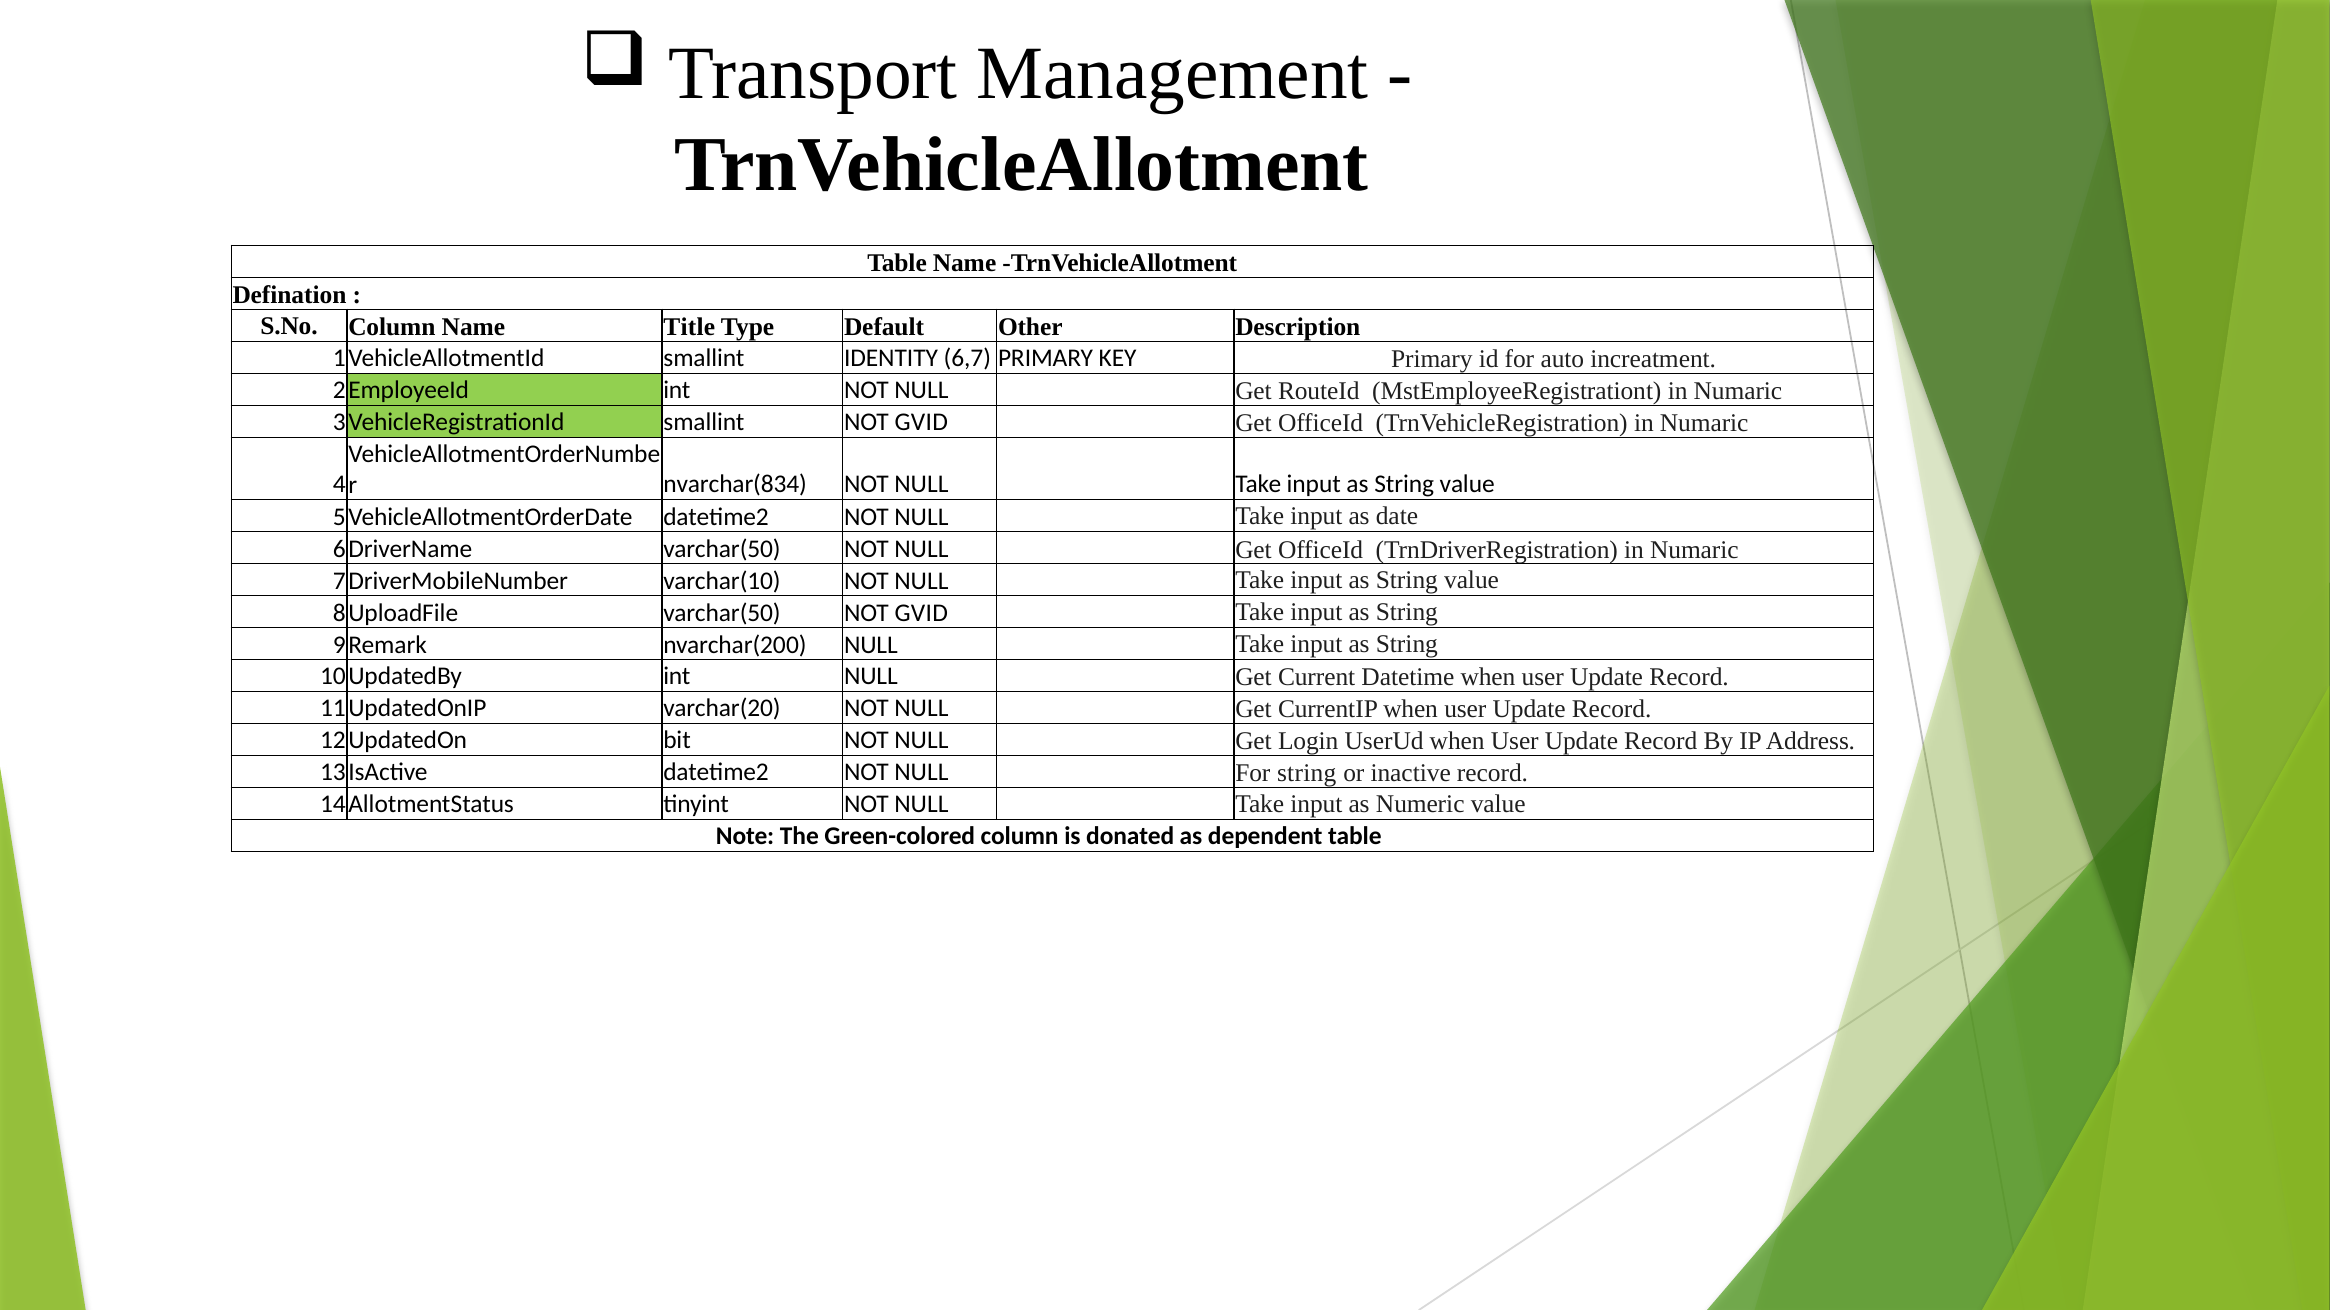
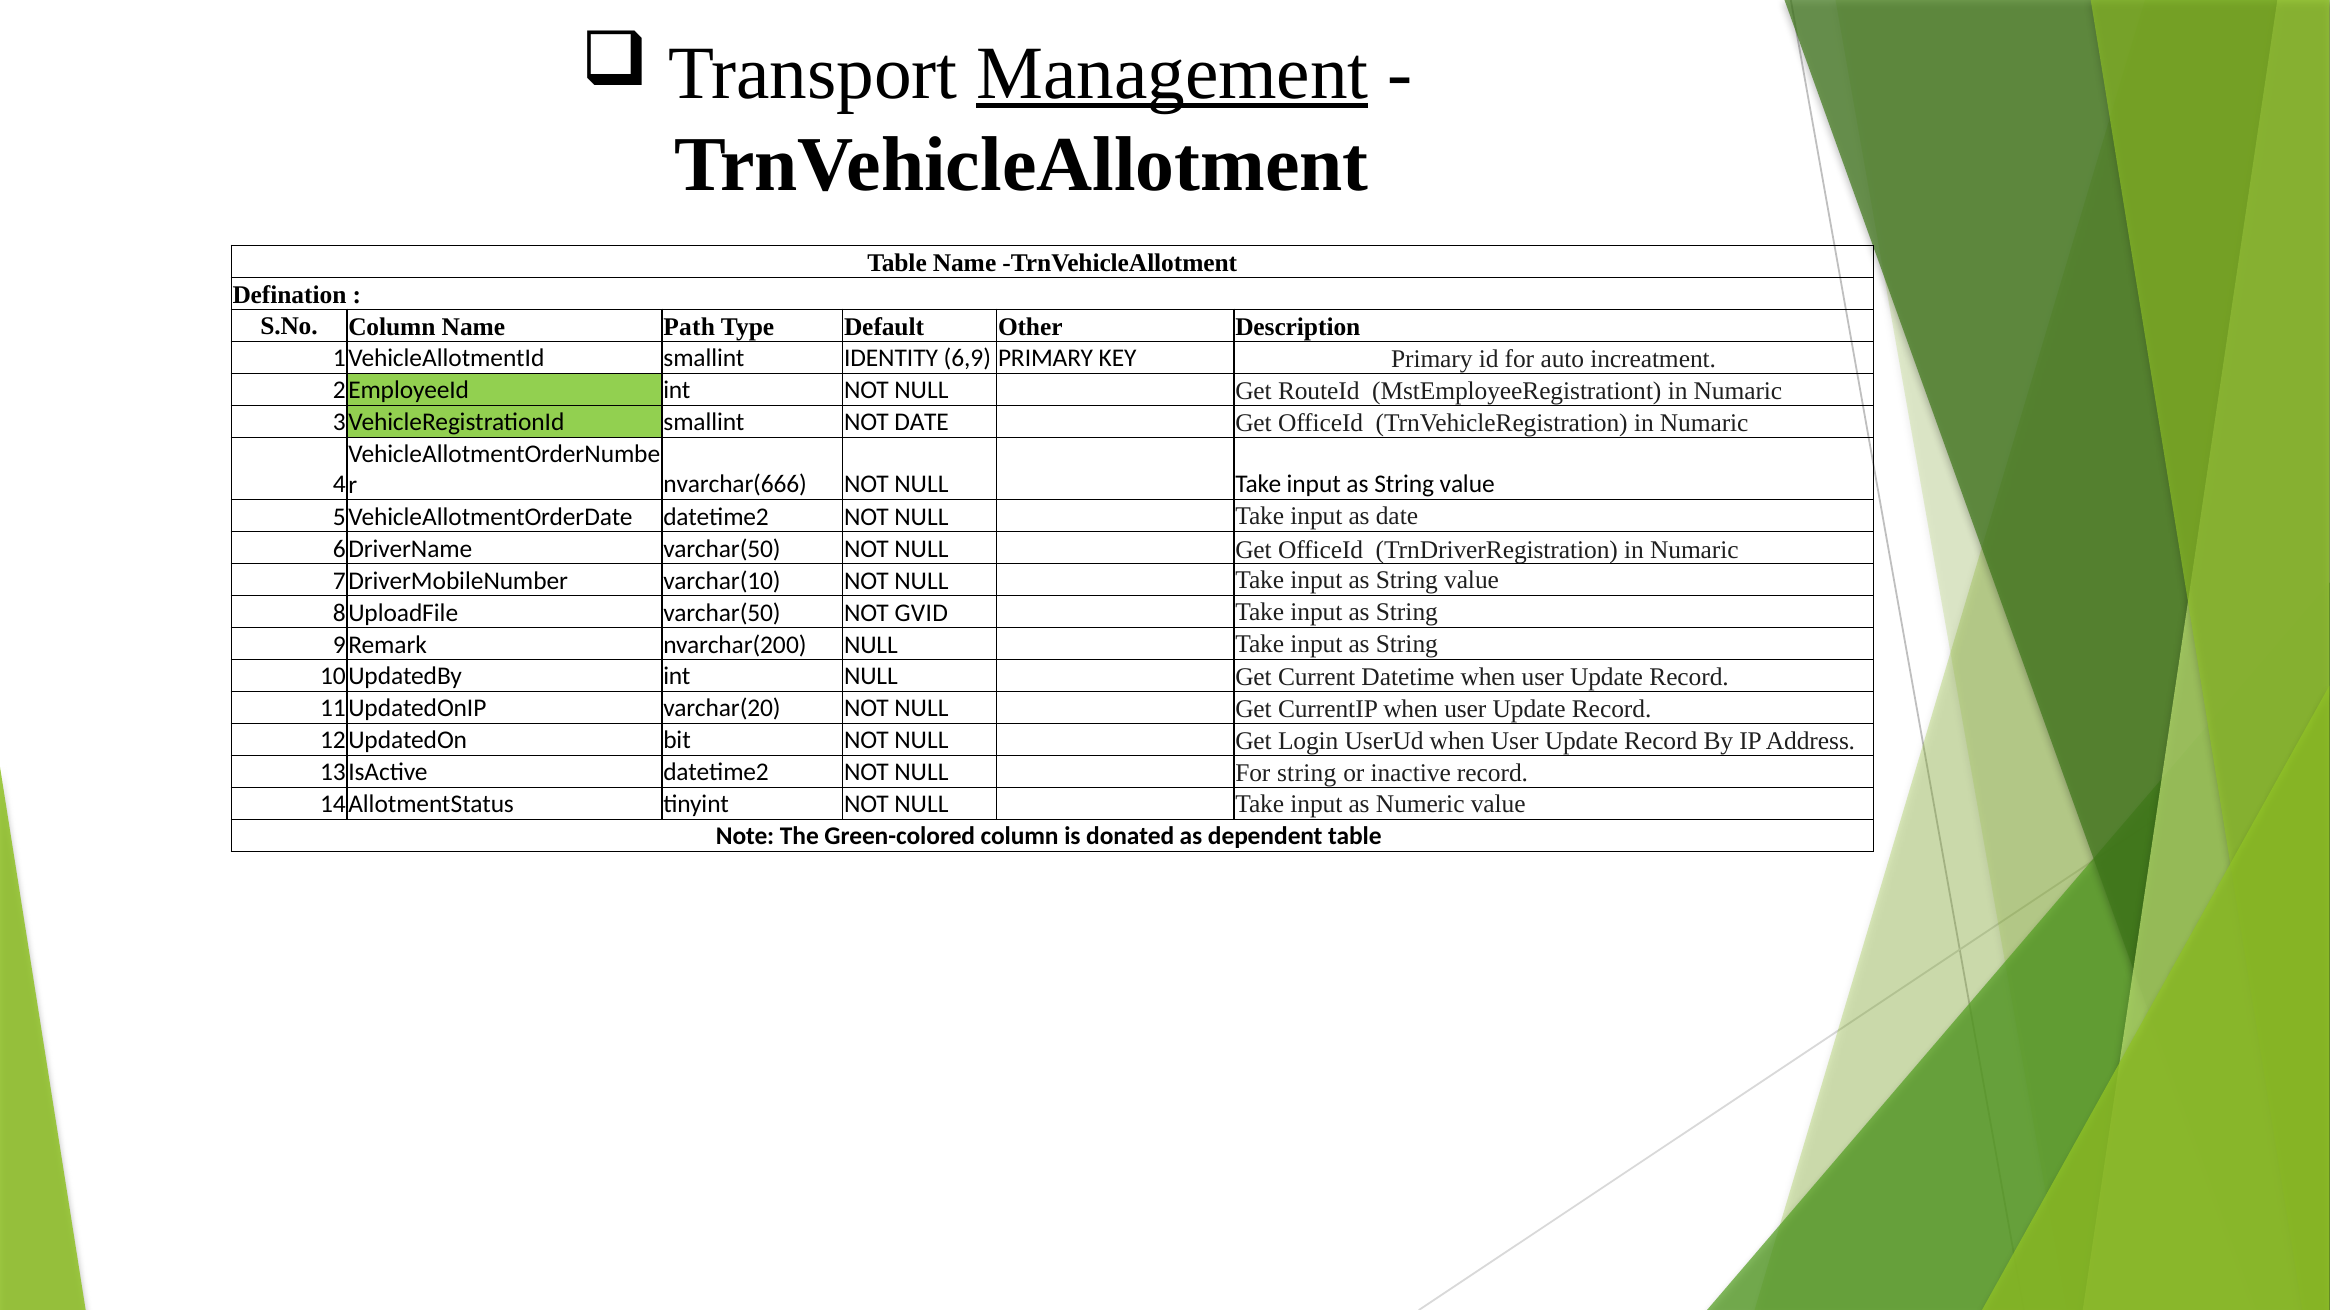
Management underline: none -> present
Title: Title -> Path
6,7: 6,7 -> 6,9
smallint NOT GVID: GVID -> DATE
nvarchar(834: nvarchar(834 -> nvarchar(666
